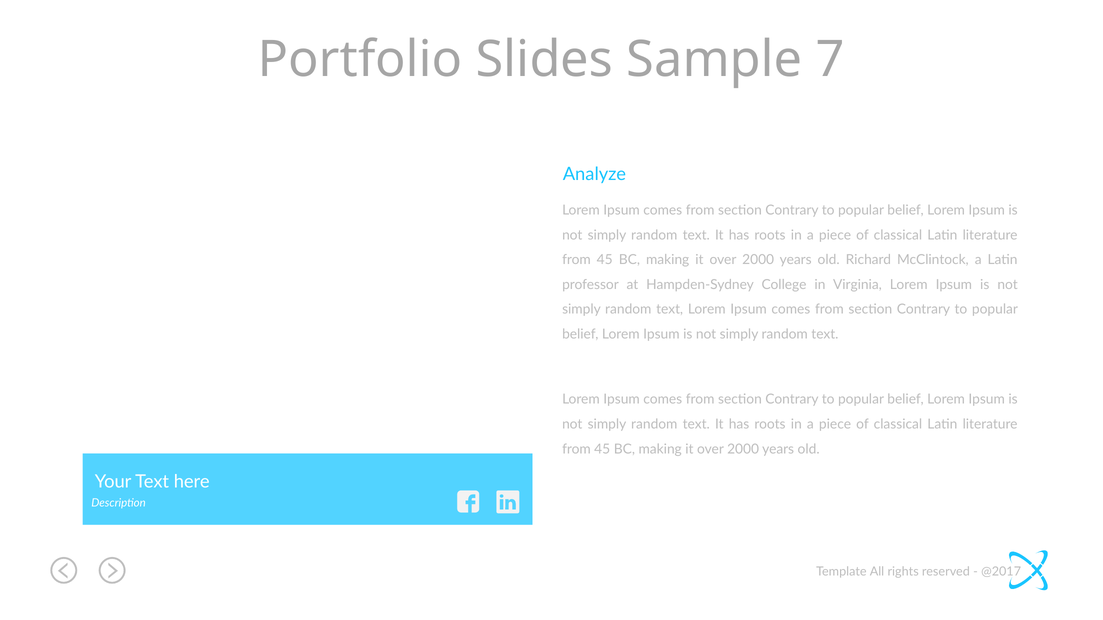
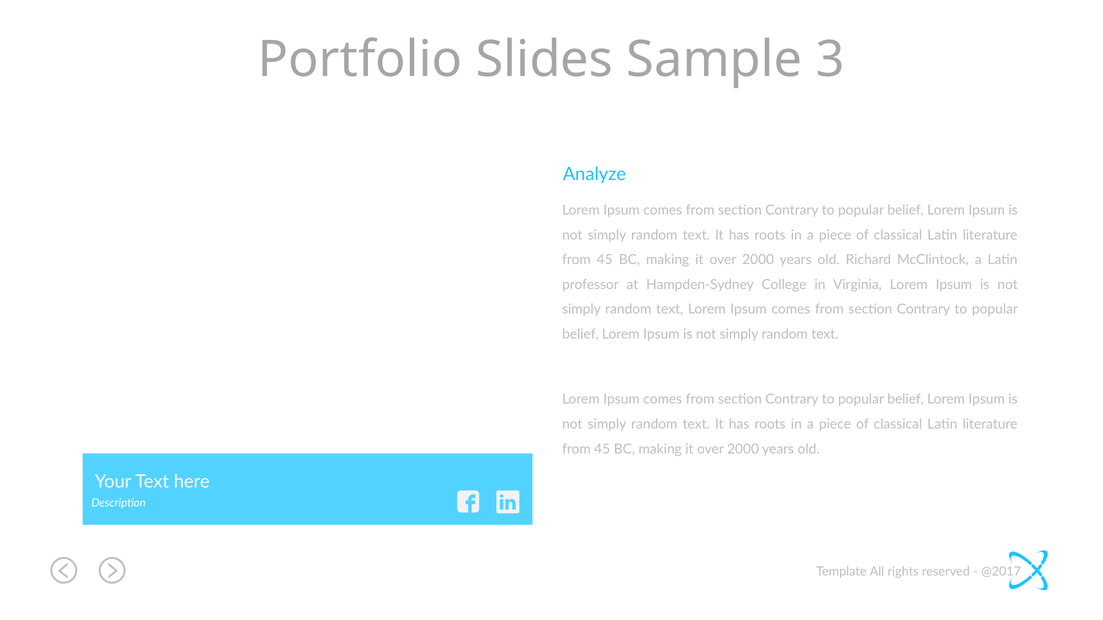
7: 7 -> 3
